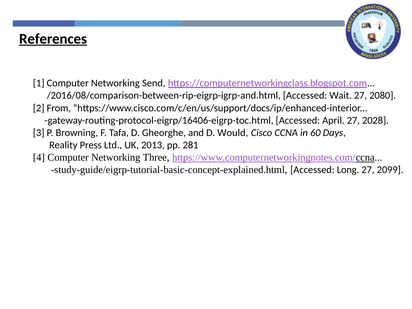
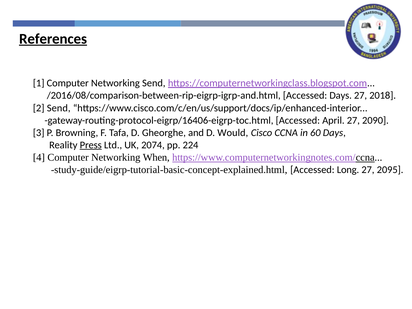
Accessed Wait: Wait -> Days
2080: 2080 -> 2018
2 From: From -> Send
2028: 2028 -> 2090
Press underline: none -> present
2013: 2013 -> 2074
281: 281 -> 224
Three: Three -> When
2099: 2099 -> 2095
